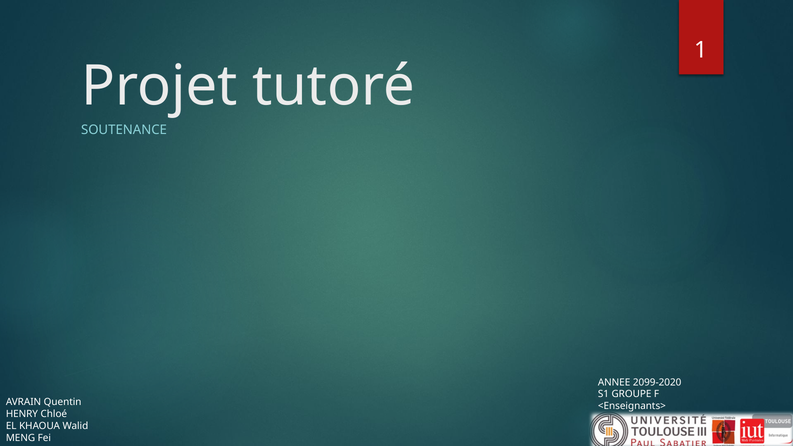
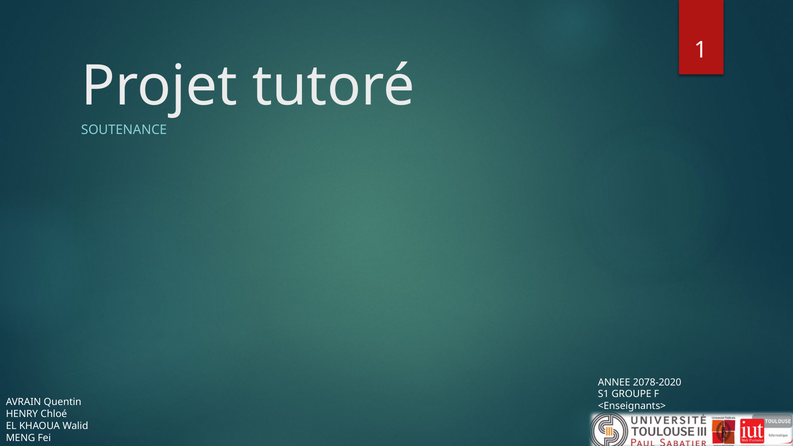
2099-2020: 2099-2020 -> 2078-2020
